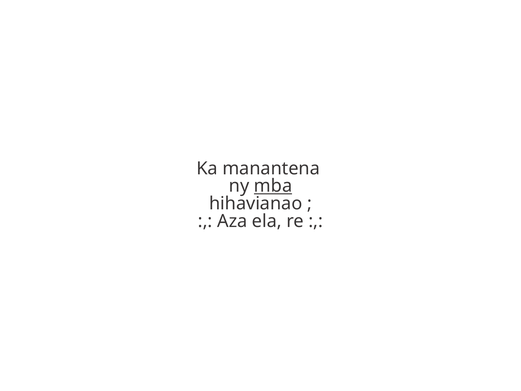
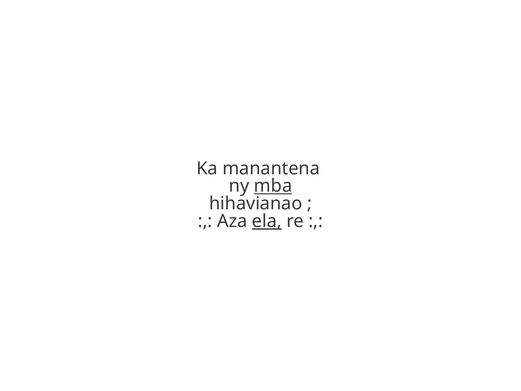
ela underline: none -> present
